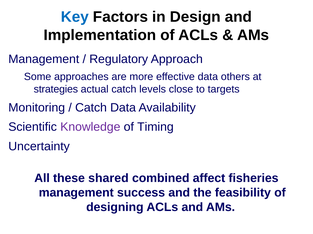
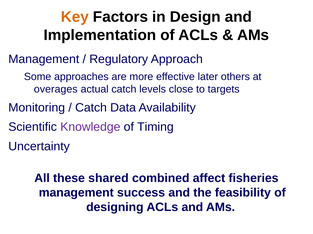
Key colour: blue -> orange
effective data: data -> later
strategies: strategies -> overages
